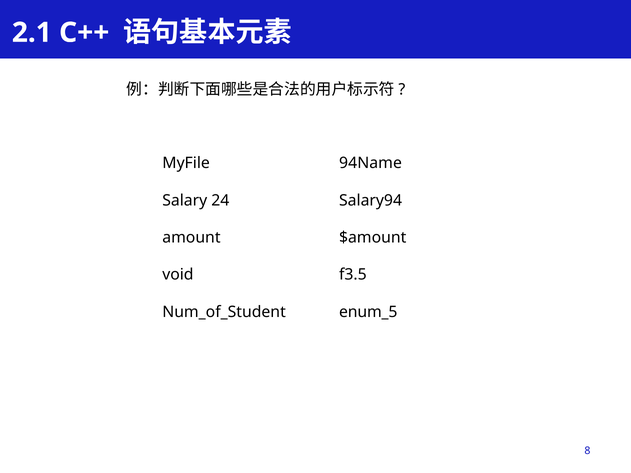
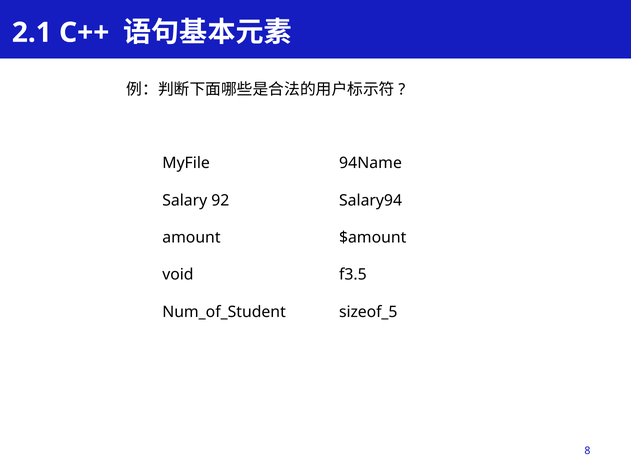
24: 24 -> 92
enum_5: enum_5 -> sizeof_5
